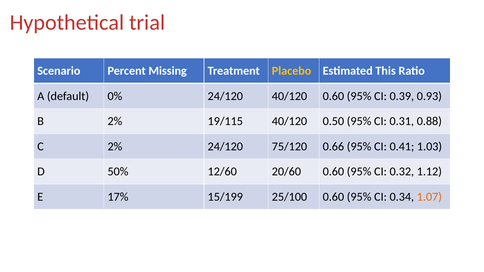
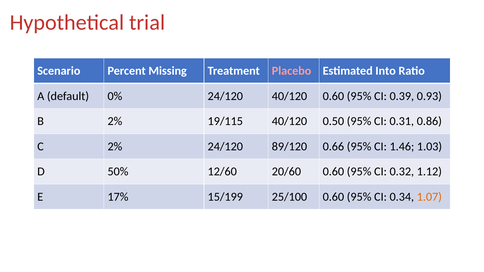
Placebo colour: yellow -> pink
This: This -> Into
0.88: 0.88 -> 0.86
75/120: 75/120 -> 89/120
0.41: 0.41 -> 1.46
